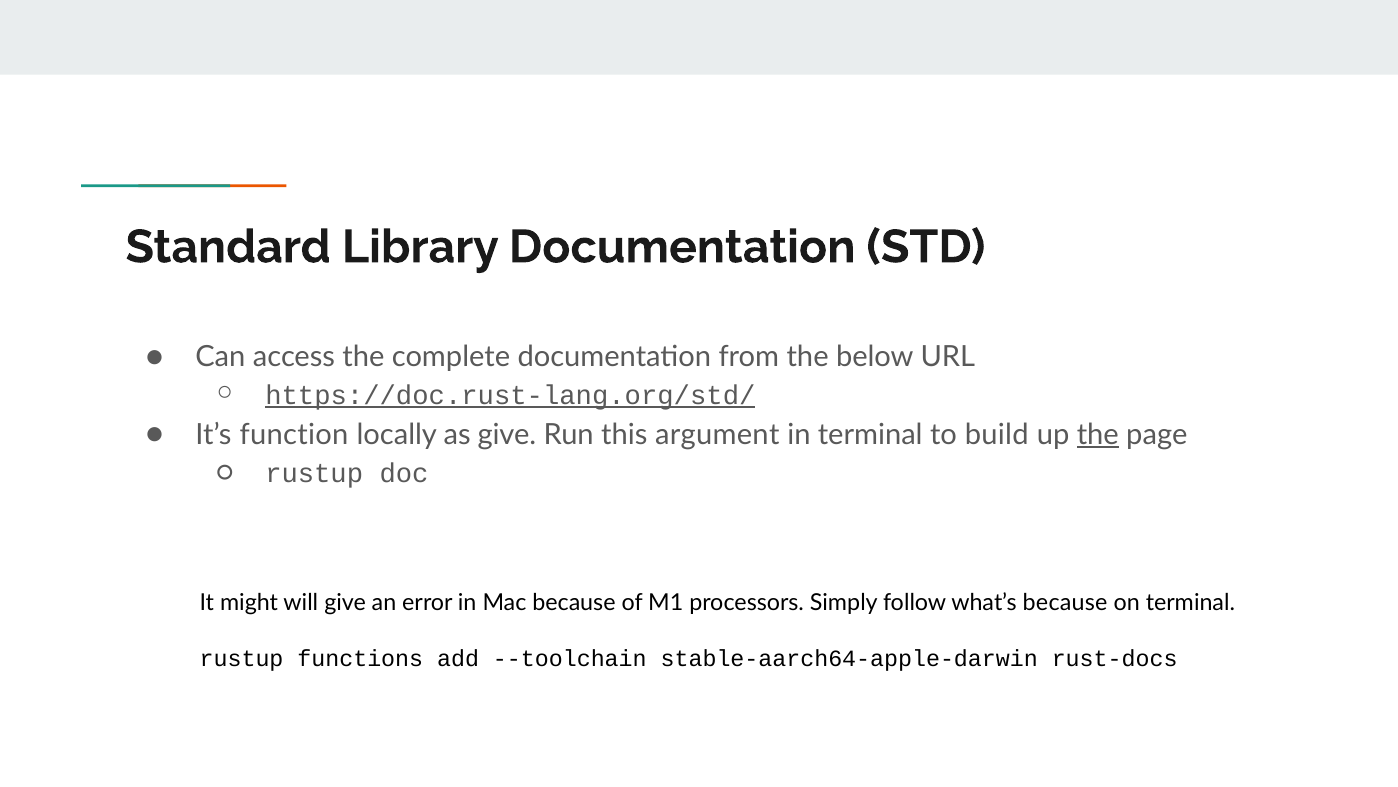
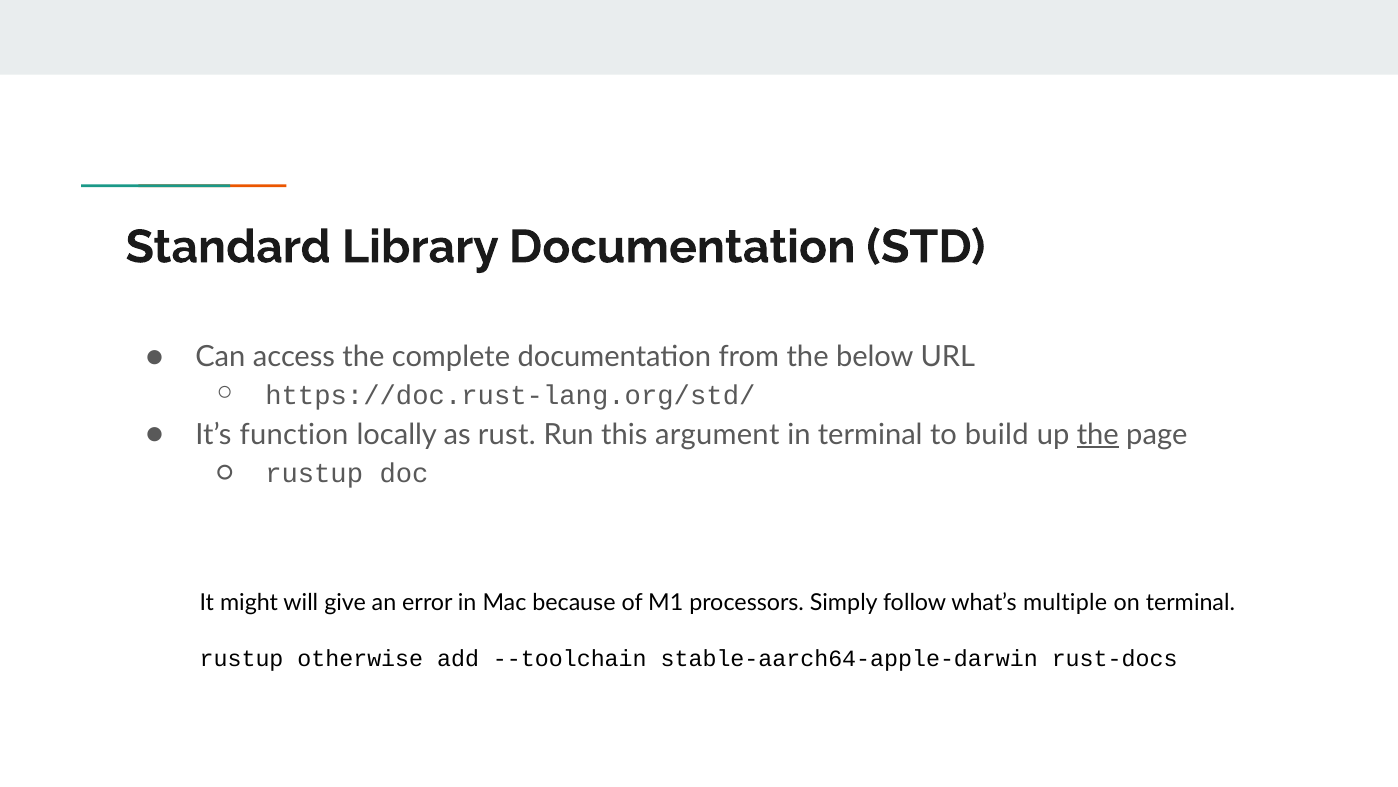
https://doc.rust-lang.org/std/ underline: present -> none
as give: give -> rust
what’s because: because -> multiple
functions: functions -> otherwise
